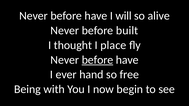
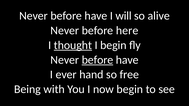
built: built -> here
thought underline: none -> present
I place: place -> begin
